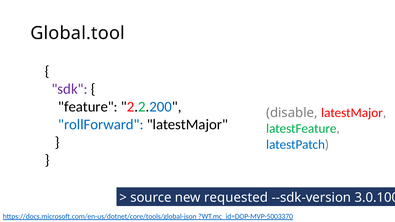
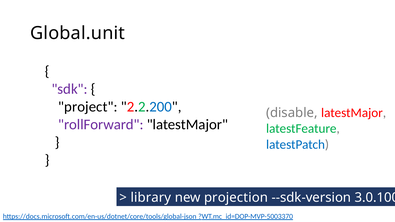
Global.tool: Global.tool -> Global.unit
feature: feature -> project
rollForward colour: blue -> purple
source: source -> library
requested: requested -> projection
